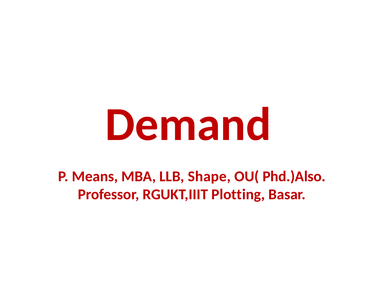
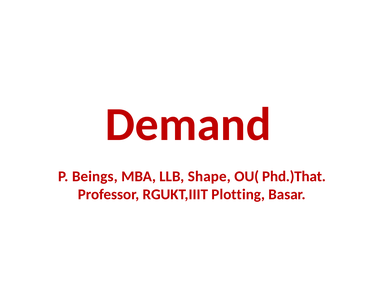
Means: Means -> Beings
Phd.)Also: Phd.)Also -> Phd.)That
